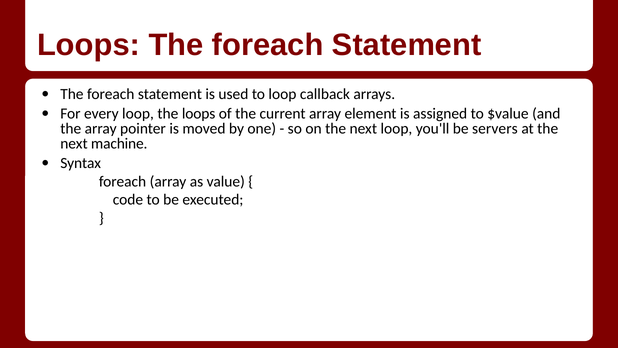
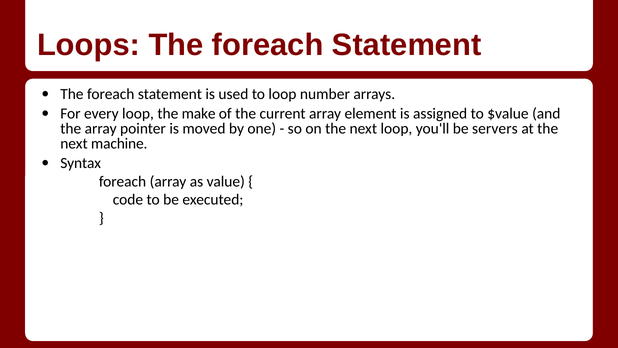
callback: callback -> number
the loops: loops -> make
